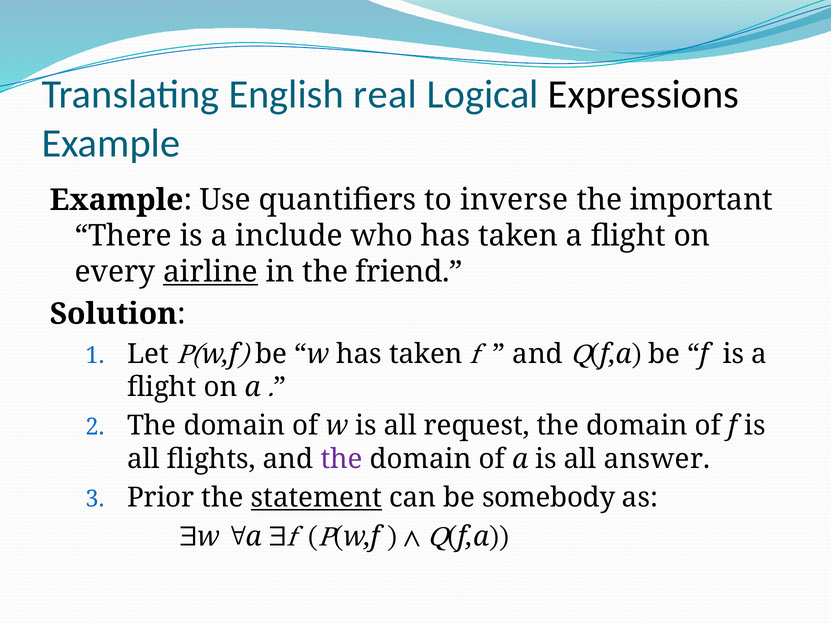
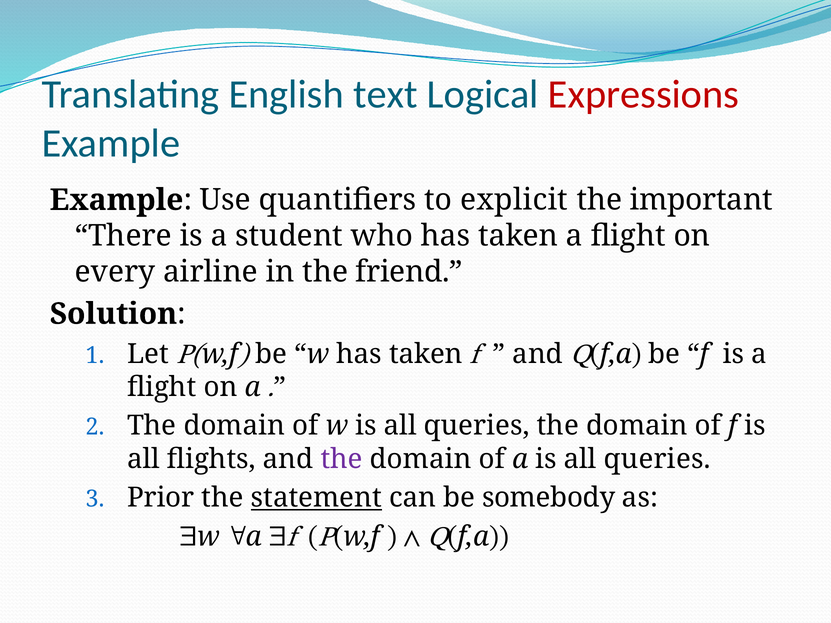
real: real -> text
Expressions colour: black -> red
inverse: inverse -> explicit
include: include -> student
airline underline: present -> none
w is all request: request -> queries
a is all answer: answer -> queries
